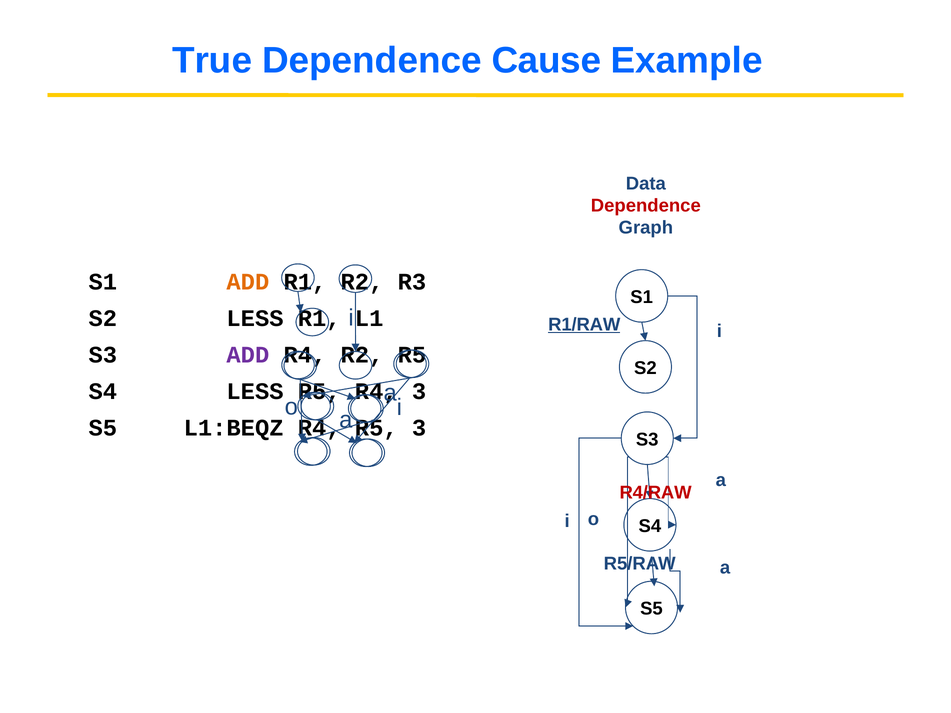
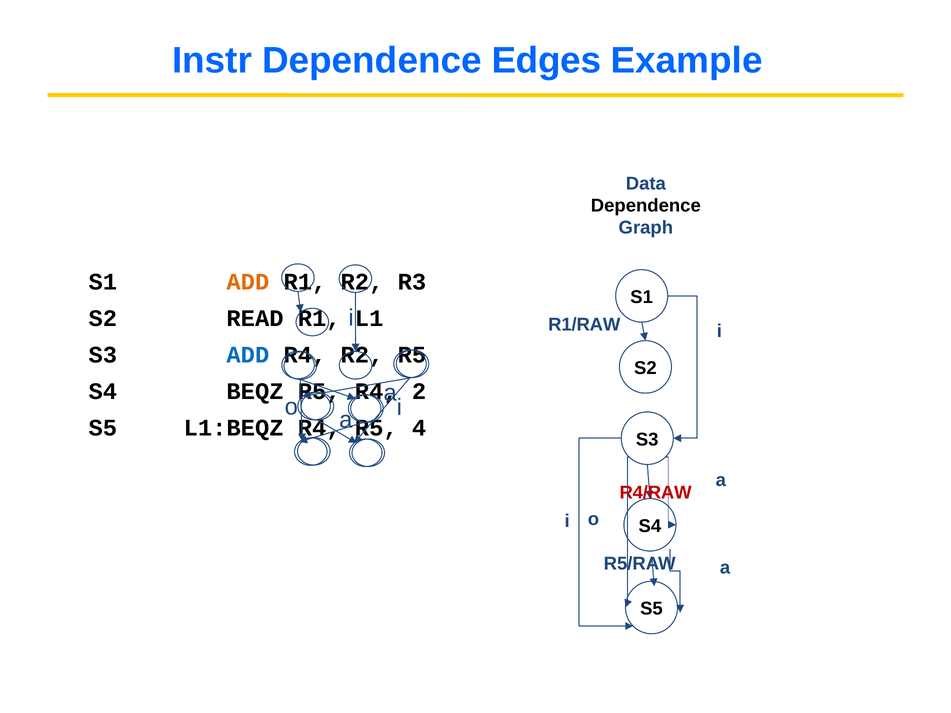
True: True -> Instr
Cause: Cause -> Edges
Dependence at (646, 206) colour: red -> black
S2 LESS: LESS -> READ
R1/RAW underline: present -> none
ADD at (248, 355) colour: purple -> blue
S4 LESS: LESS -> BEQZ
3 at (419, 391): 3 -> 2
R5 3: 3 -> 4
